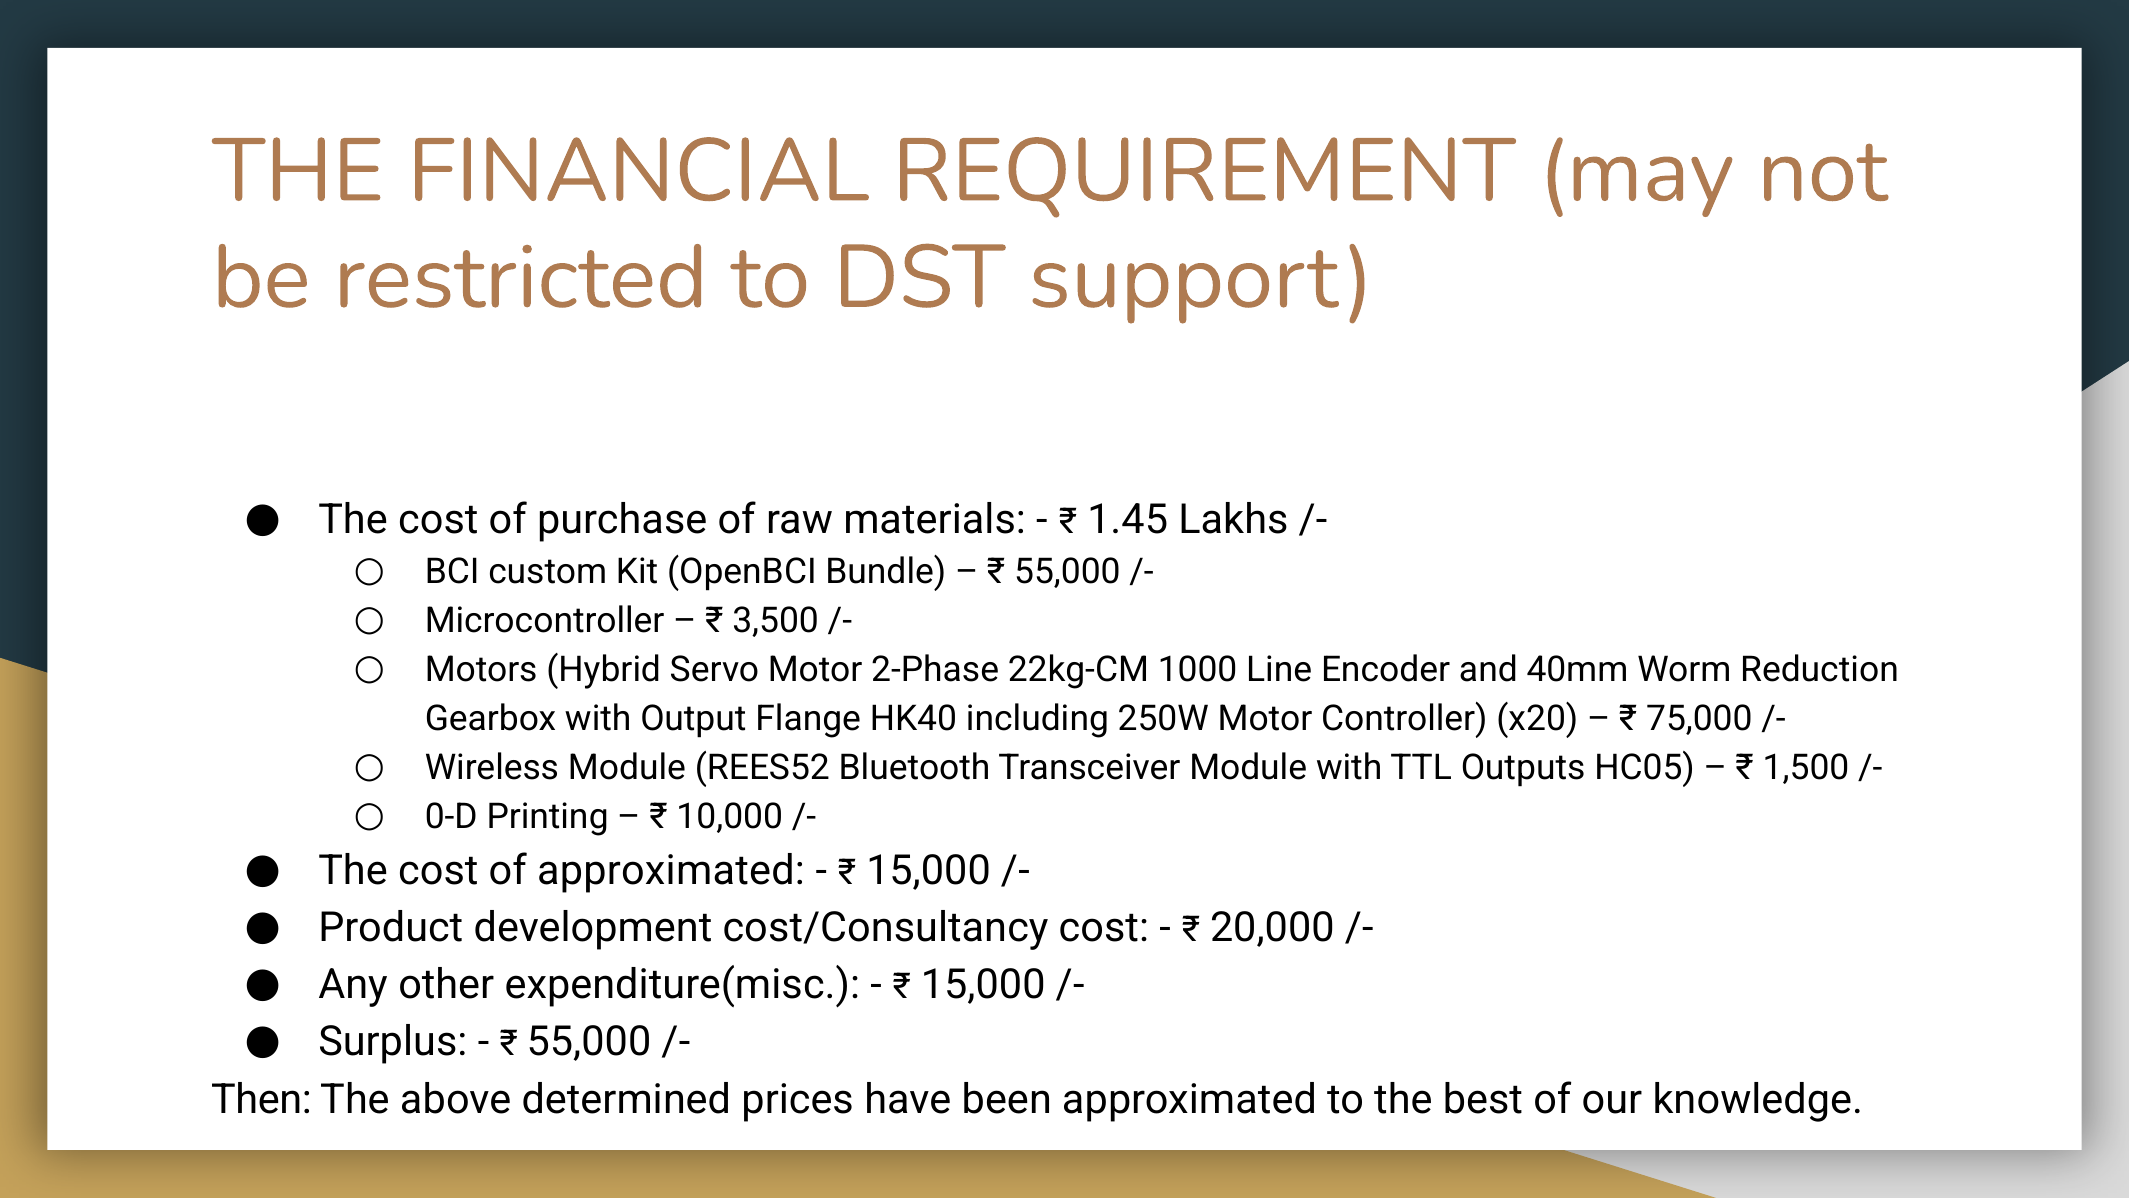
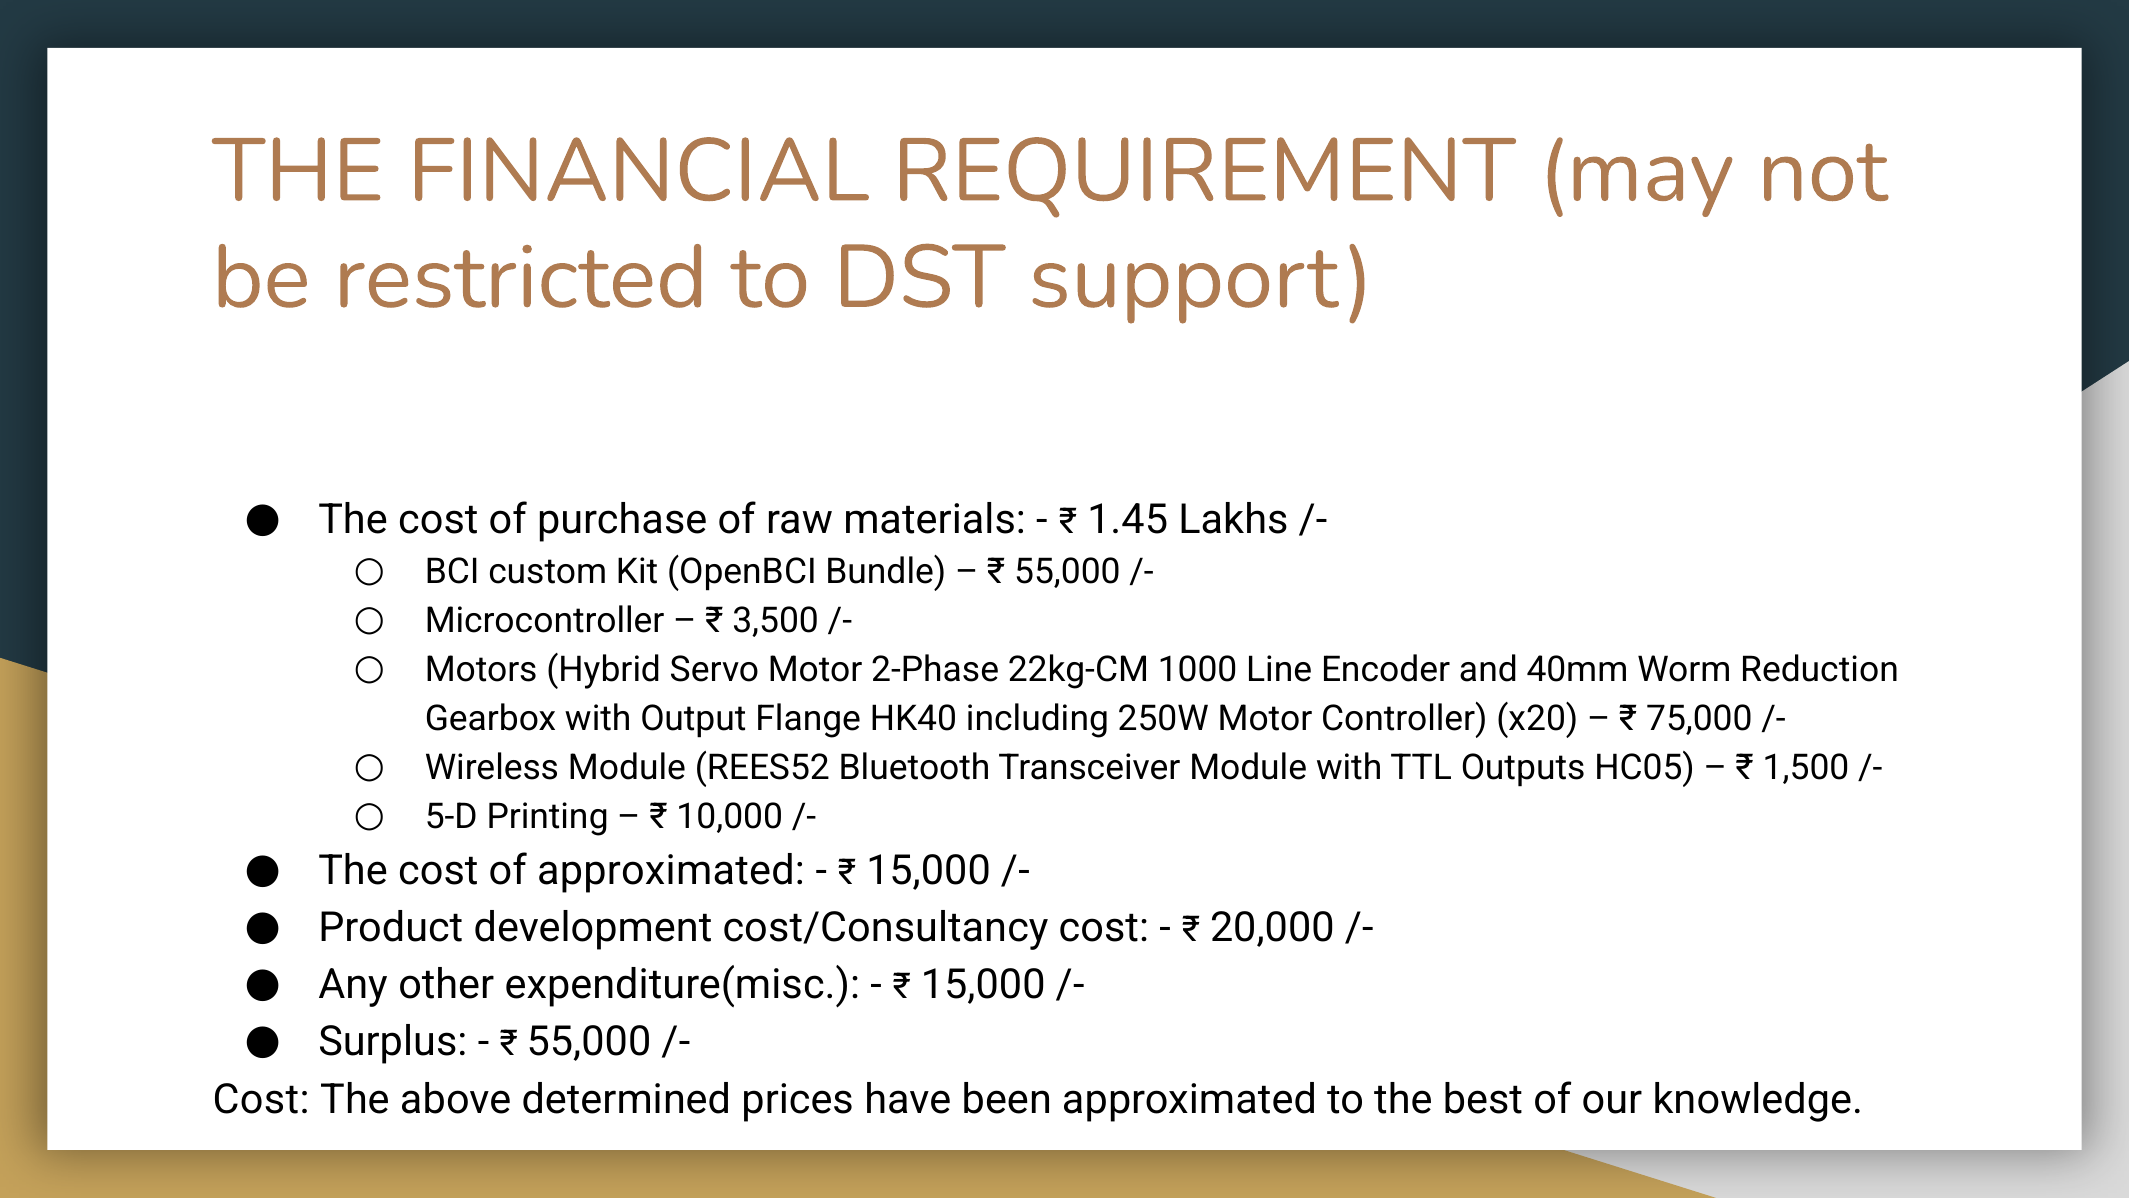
0-D: 0-D -> 5-D
Then at (262, 1099): Then -> Cost
